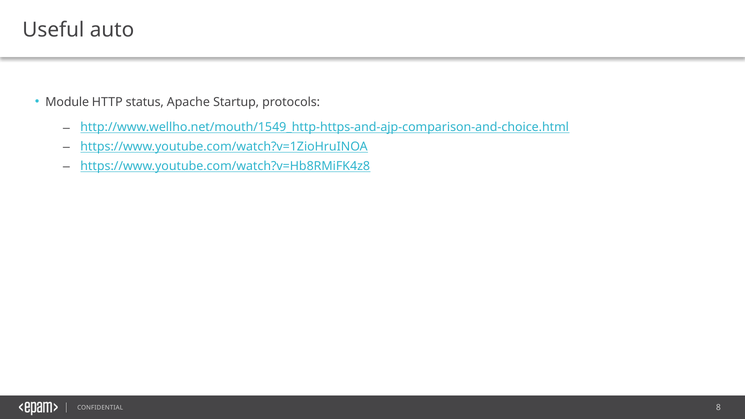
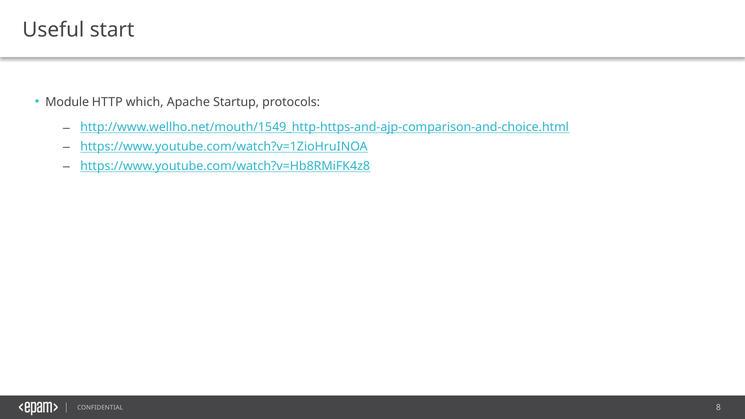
auto: auto -> start
status: status -> which
